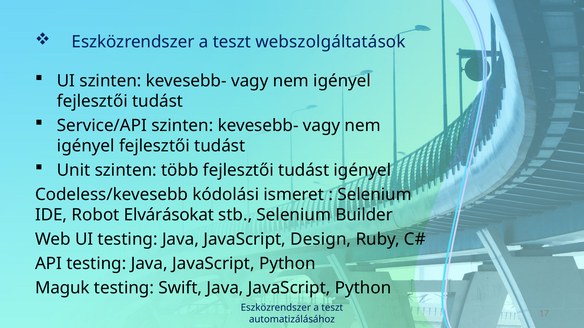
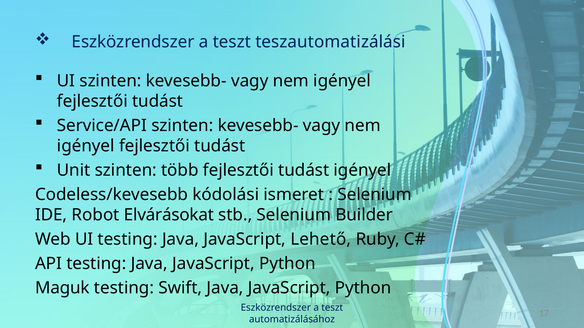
webszolgáltatások: webszolgáltatások -> teszautomatizálási
Design: Design -> Lehető
